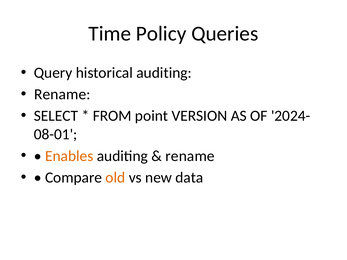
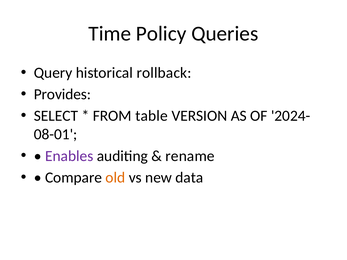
historical auditing: auditing -> rollback
Rename at (62, 94): Rename -> Provides
point: point -> table
Enables colour: orange -> purple
